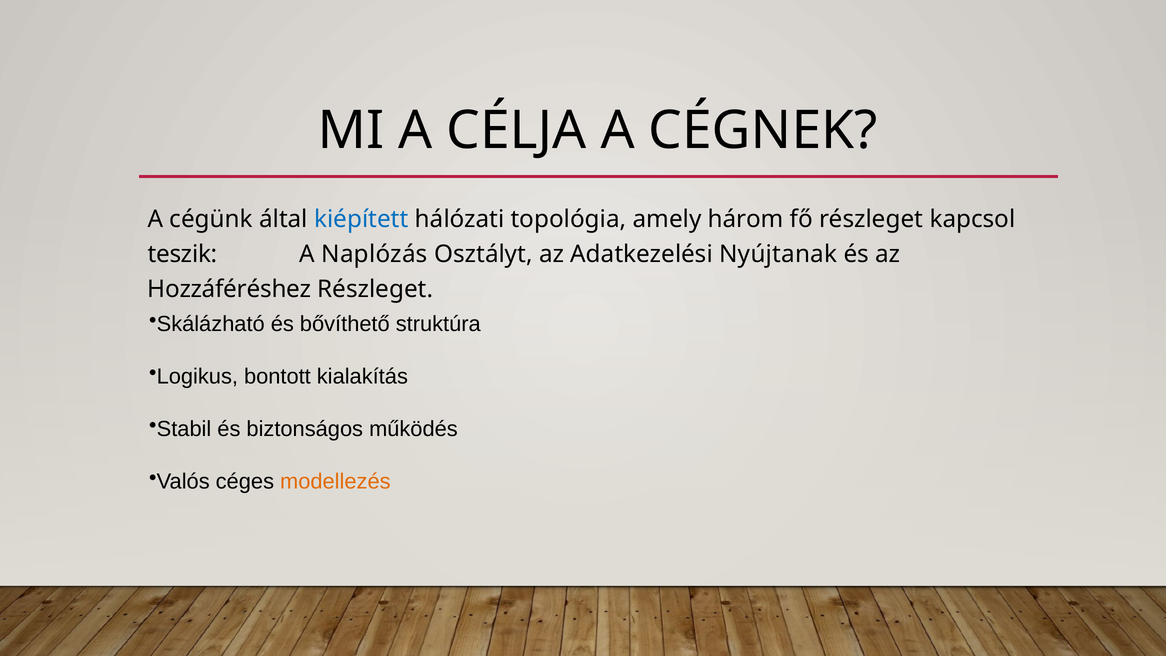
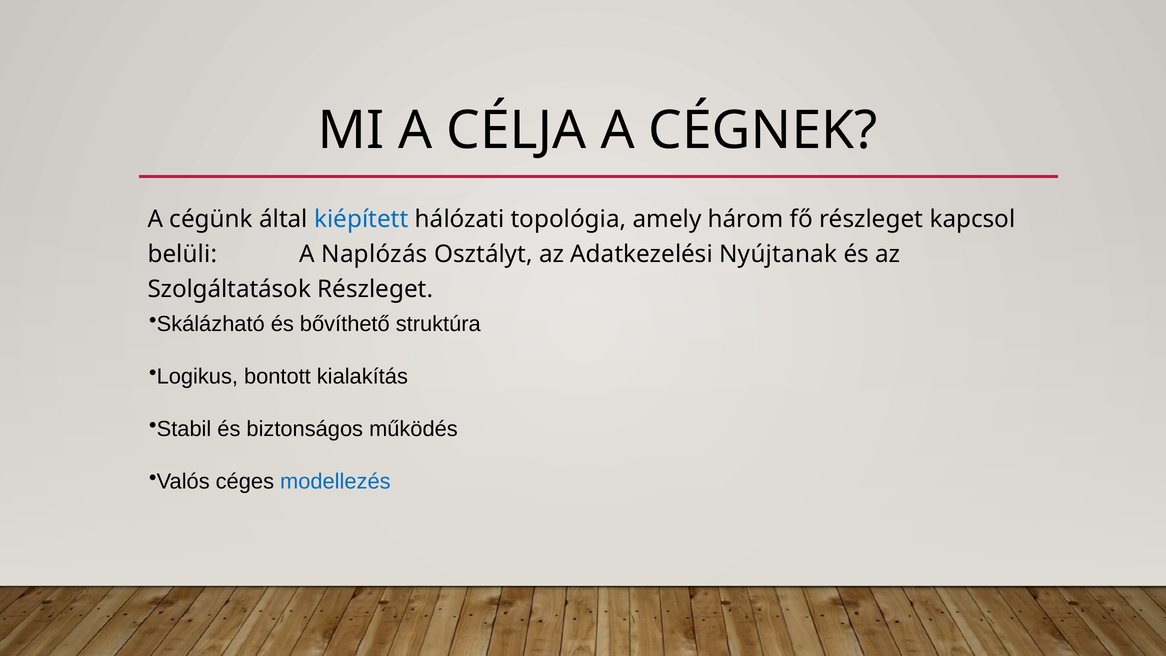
teszik: teszik -> belüli
Hozzáféréshez: Hozzáféréshez -> Szolgáltatások
modellezés colour: orange -> blue
